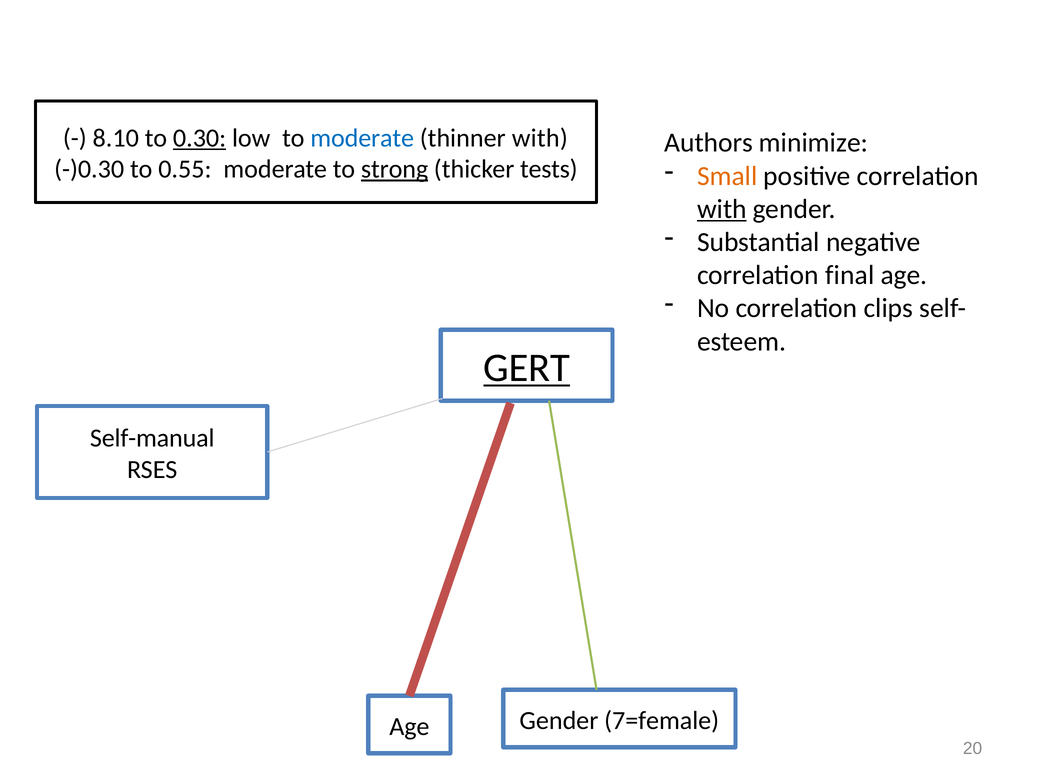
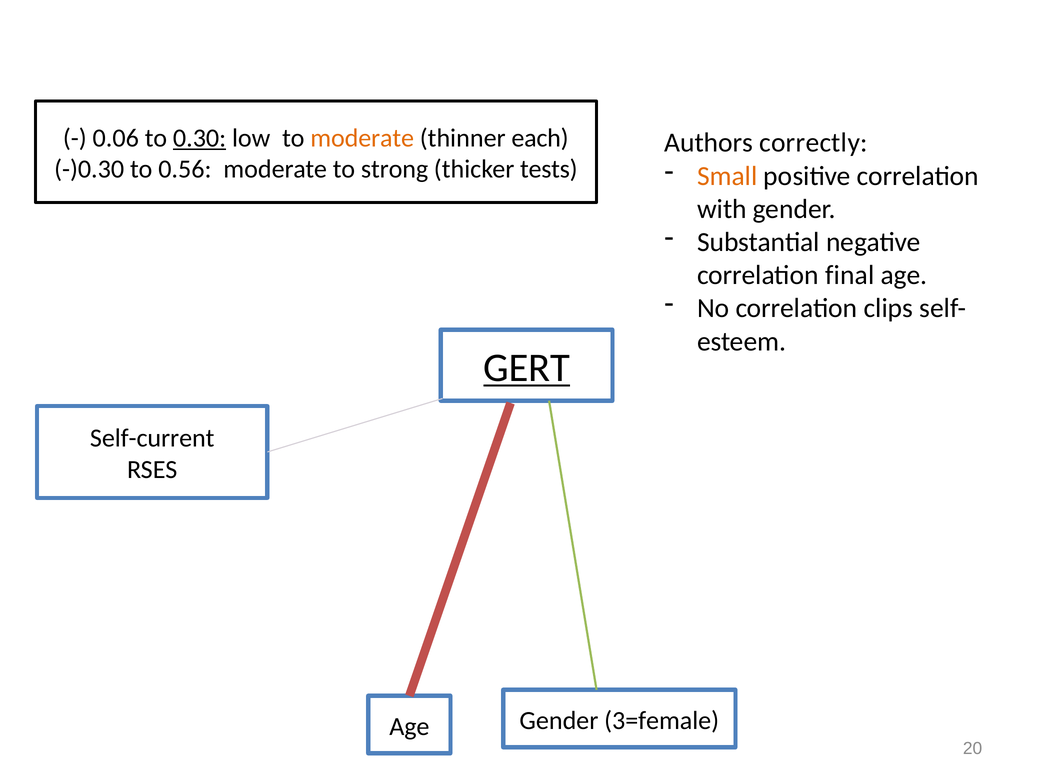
8.10: 8.10 -> 0.06
moderate at (362, 138) colour: blue -> orange
thinner with: with -> each
minimize: minimize -> correctly
0.55: 0.55 -> 0.56
strong underline: present -> none
with at (722, 209) underline: present -> none
Self-manual: Self-manual -> Self-current
7=female: 7=female -> 3=female
